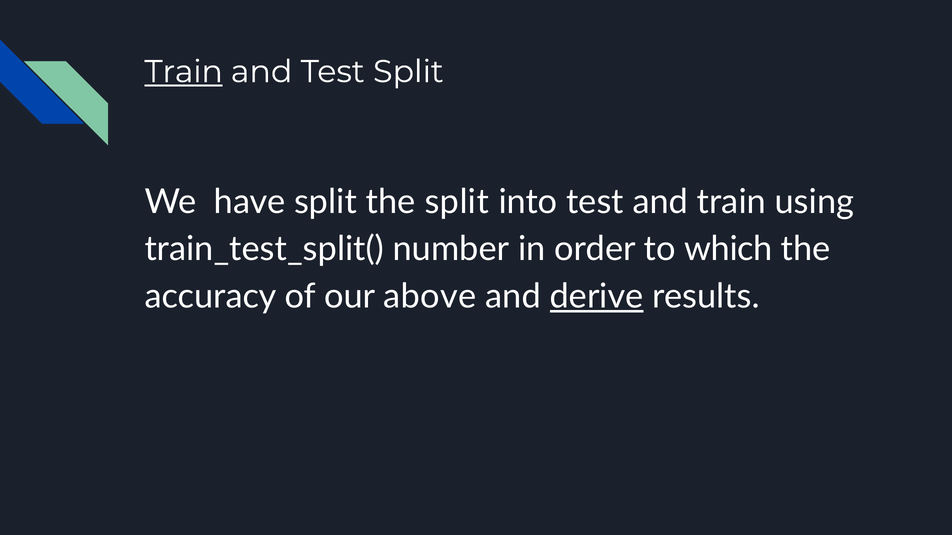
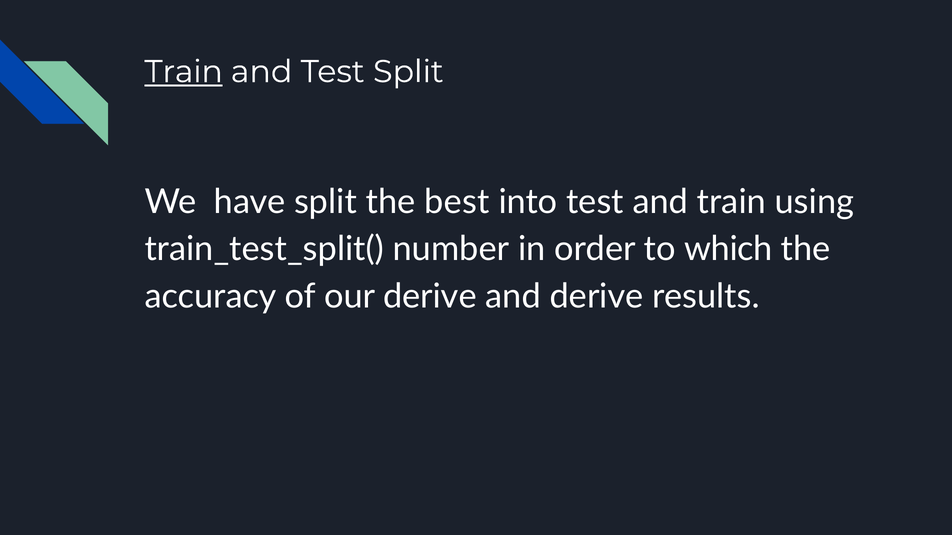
the split: split -> best
our above: above -> derive
derive at (597, 297) underline: present -> none
